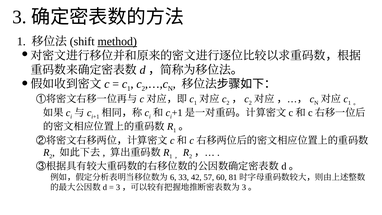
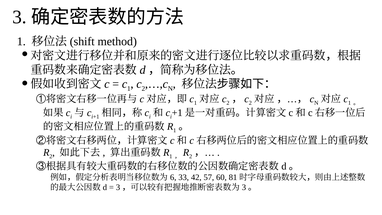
method underline: present -> none
